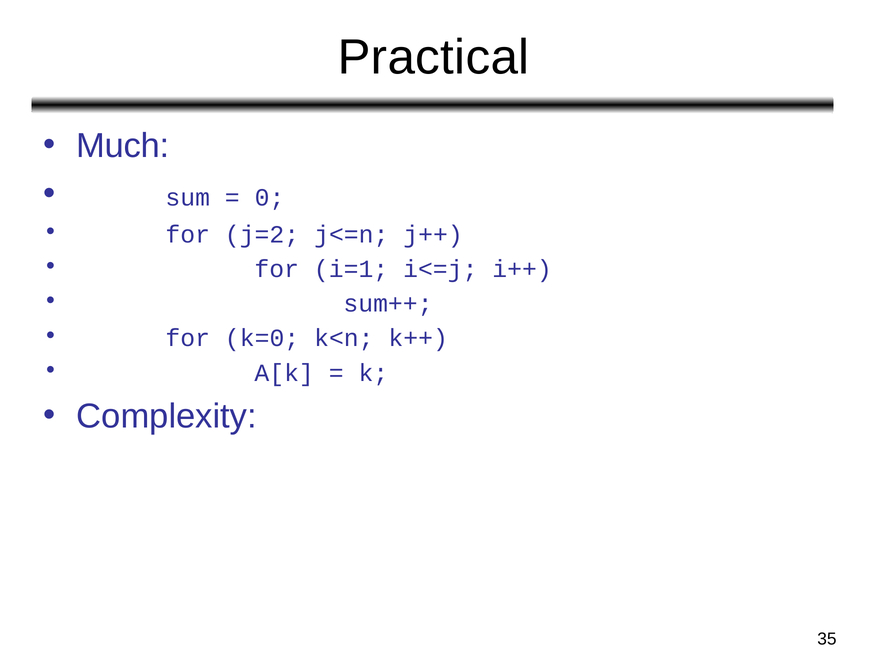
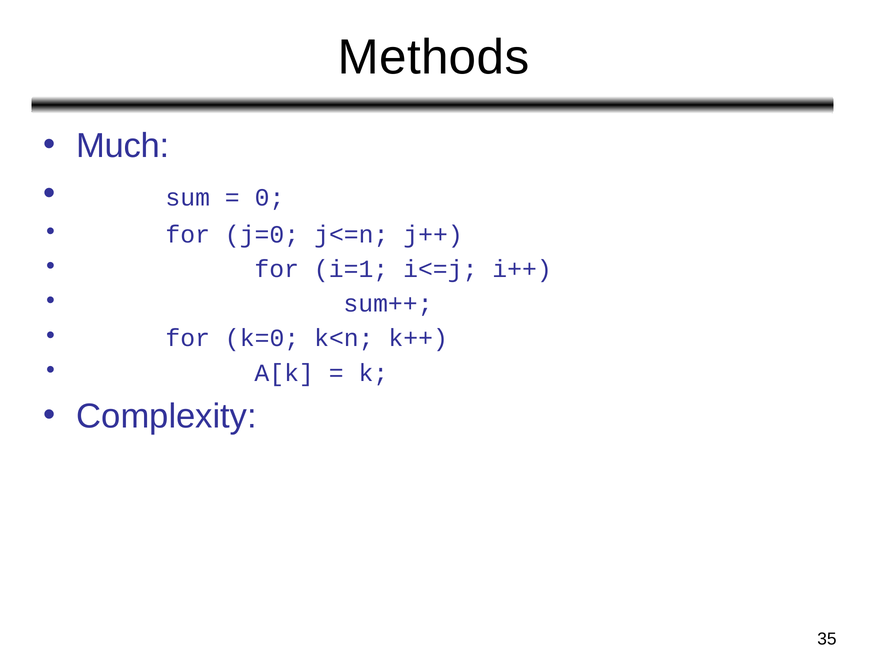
Practical: Practical -> Methods
j=2: j=2 -> j=0
